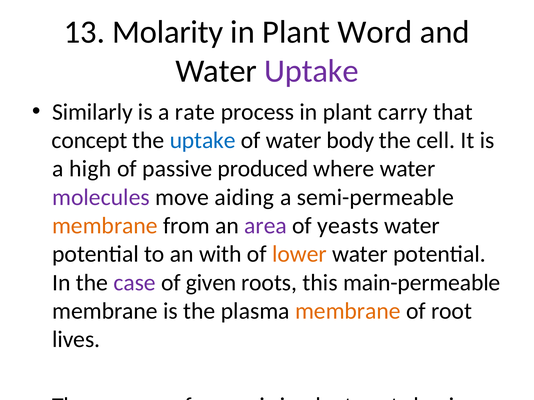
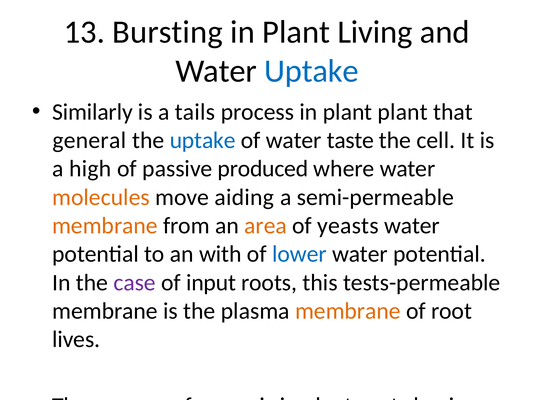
Molarity: Molarity -> Bursting
Word: Word -> Living
Uptake at (311, 71) colour: purple -> blue
rate: rate -> tails
plant carry: carry -> plant
concept: concept -> general
body: body -> taste
molecules at (101, 197) colour: purple -> orange
area at (265, 226) colour: purple -> orange
lower at (299, 254) colour: orange -> blue
given: given -> input
main-permeable: main-permeable -> tests-permeable
